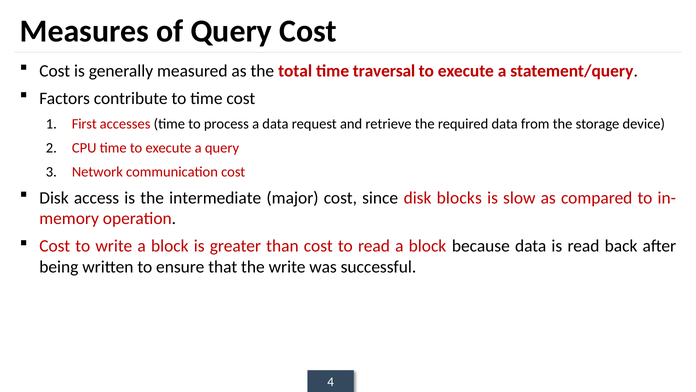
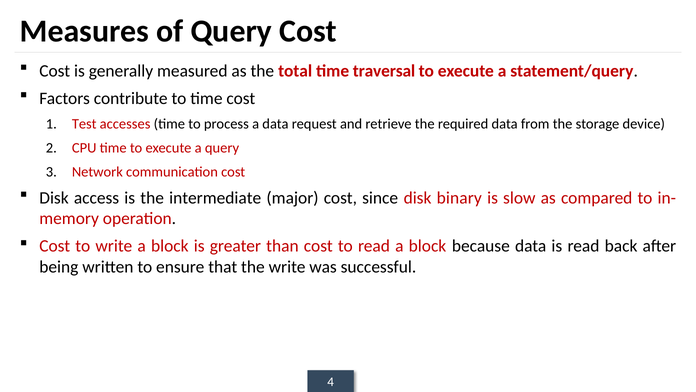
First: First -> Test
blocks: blocks -> binary
